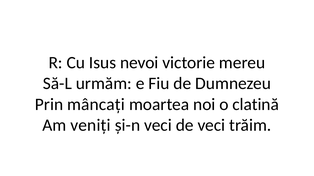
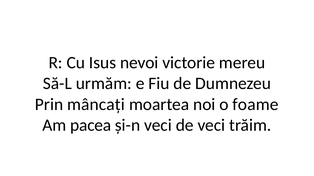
clatină: clatină -> foame
veniți: veniți -> pacea
